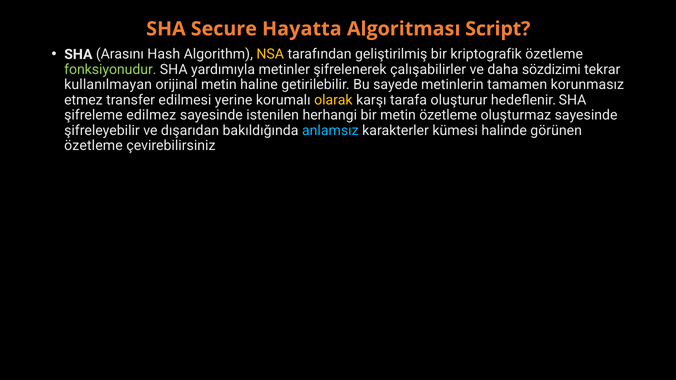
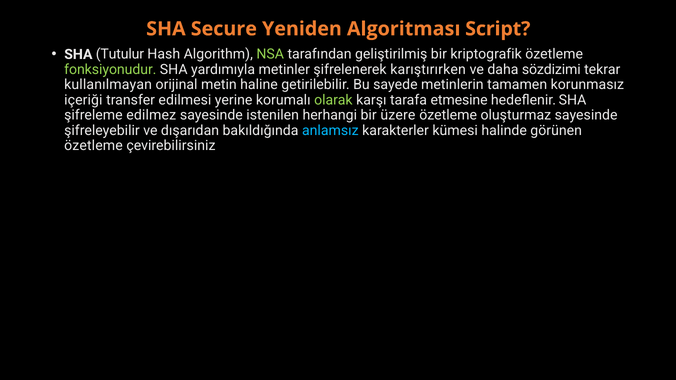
Hayatta: Hayatta -> Yeniden
Arasını: Arasını -> Tutulur
NSA colour: yellow -> light green
çalışabilirler: çalışabilirler -> karıştırırken
etmez: etmez -> içeriği
olarak colour: yellow -> light green
oluşturur: oluşturur -> etmesine
bir metin: metin -> üzere
